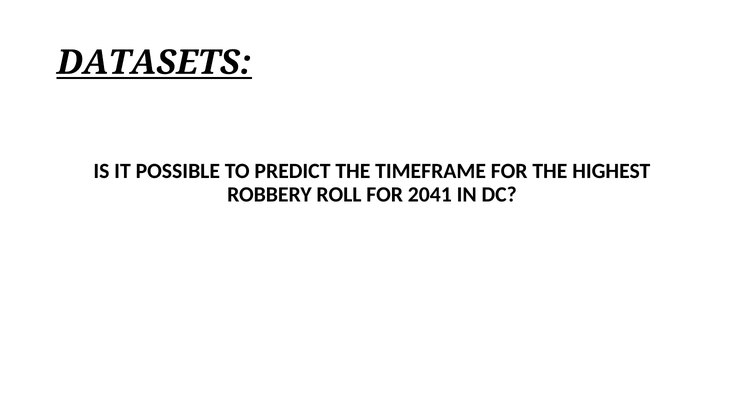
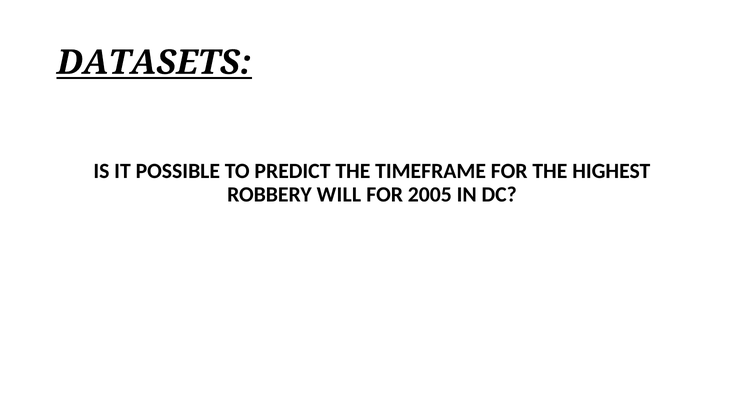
ROLL: ROLL -> WILL
2041: 2041 -> 2005
